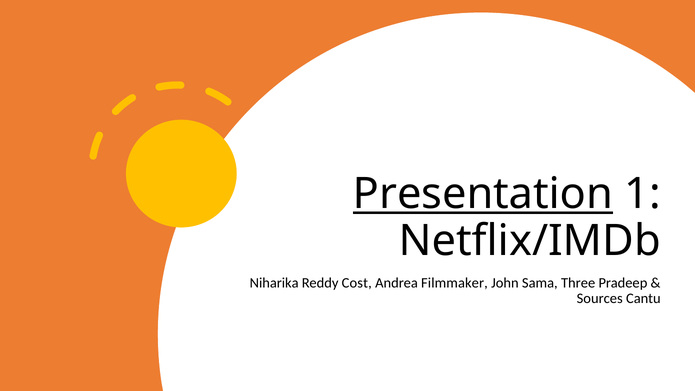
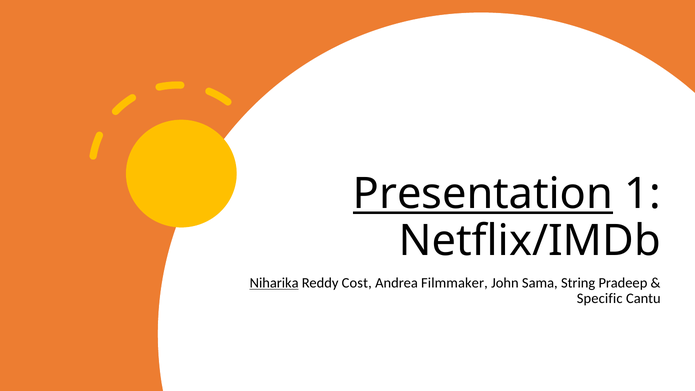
Niharika underline: none -> present
Three: Three -> String
Sources: Sources -> Specific
